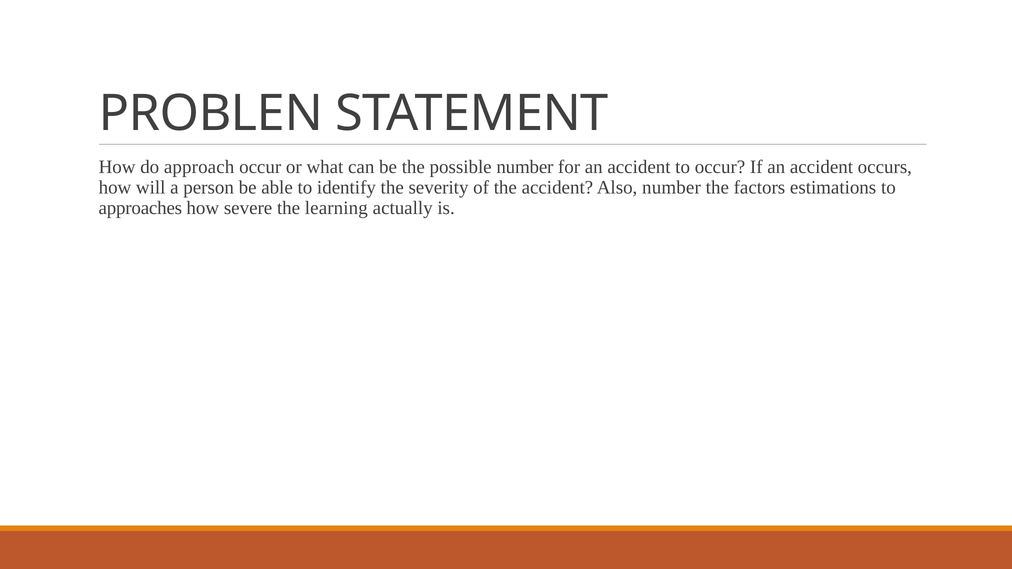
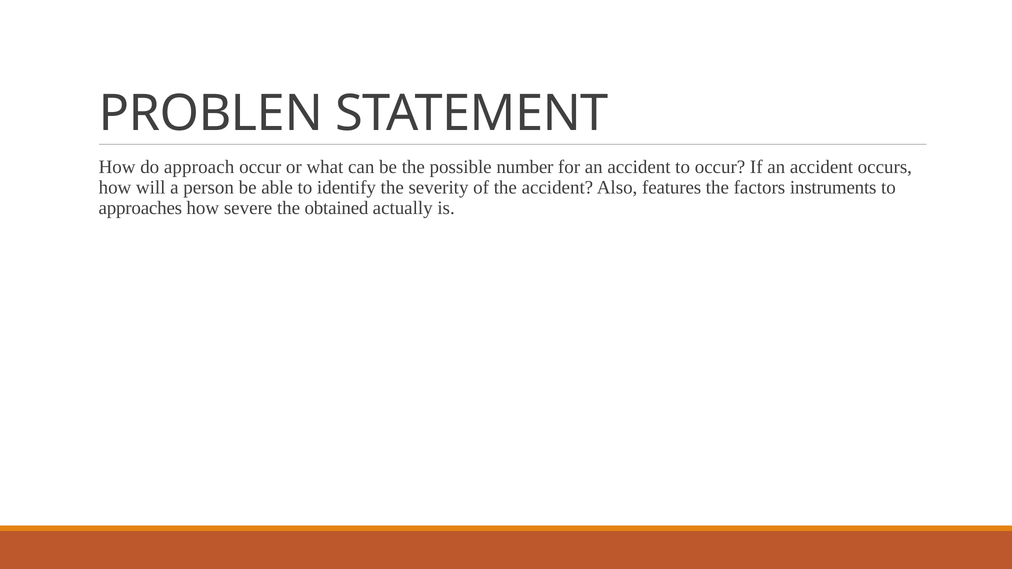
Also number: number -> features
estimations: estimations -> instruments
learning: learning -> obtained
